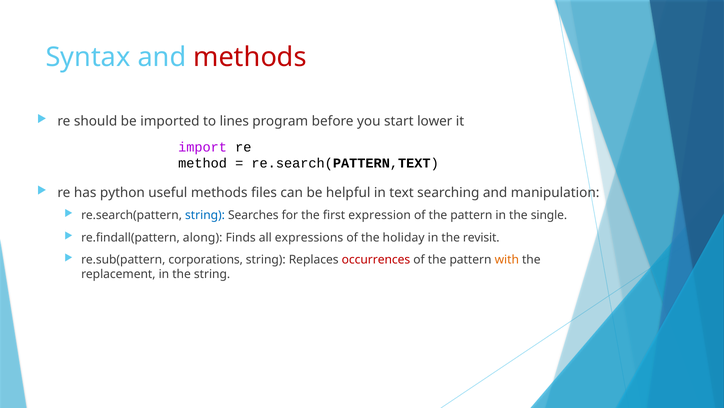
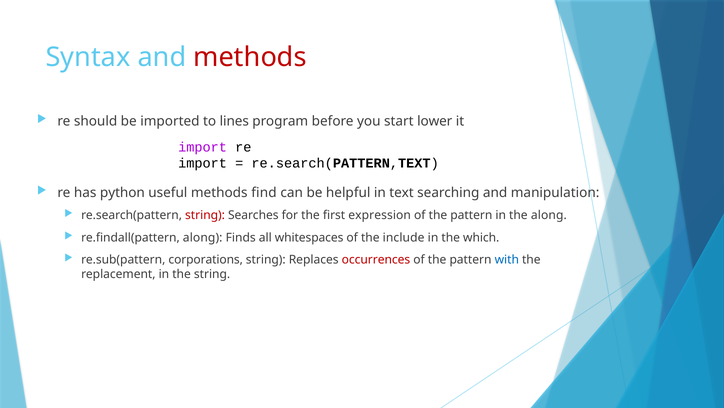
method at (203, 163): method -> import
files: files -> find
string at (205, 215) colour: blue -> red
the single: single -> along
expressions: expressions -> whitespaces
holiday: holiday -> include
revisit: revisit -> which
with colour: orange -> blue
